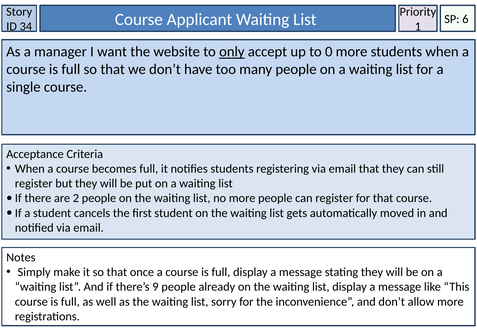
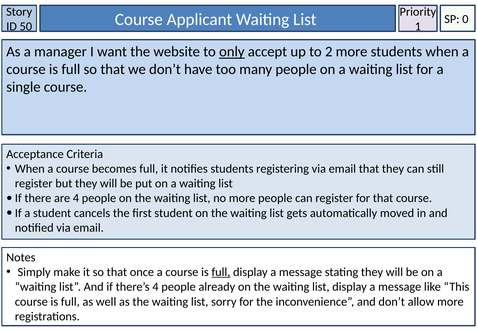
6: 6 -> 0
34: 34 -> 50
0: 0 -> 2
are 2: 2 -> 4
full at (221, 272) underline: none -> present
there’s 9: 9 -> 4
